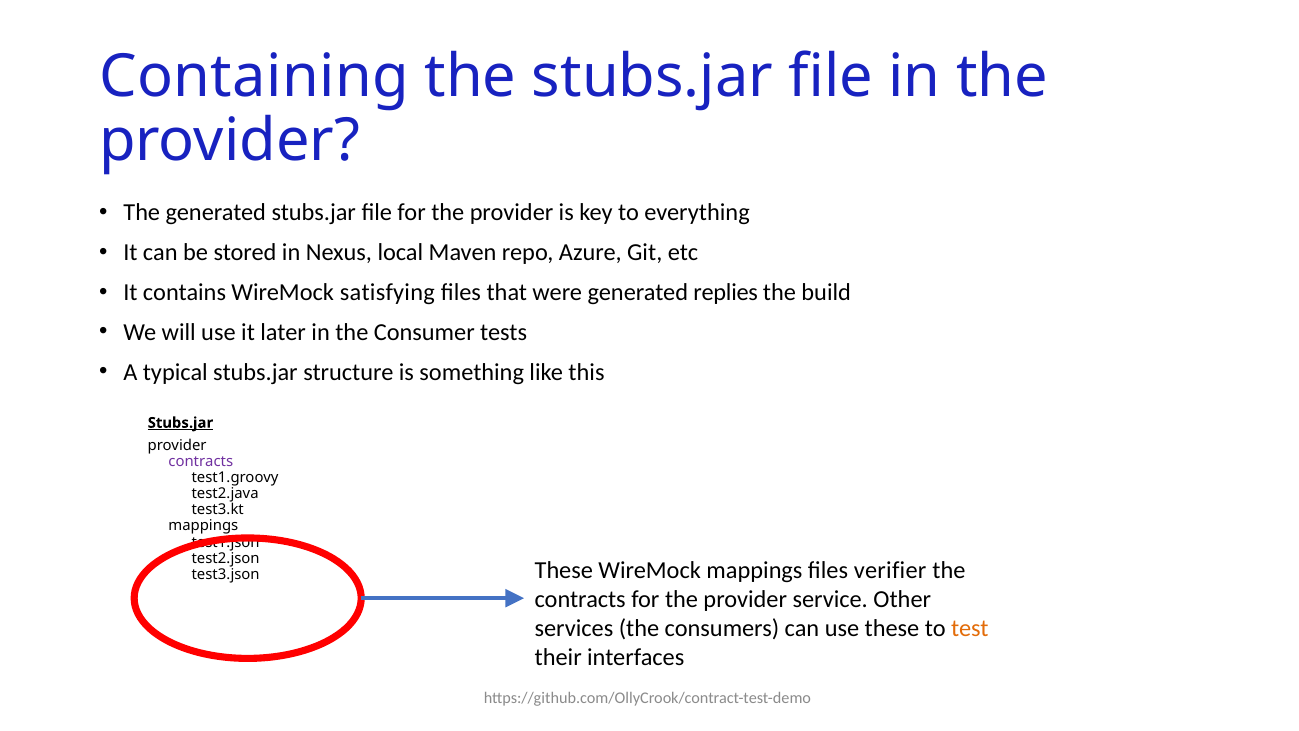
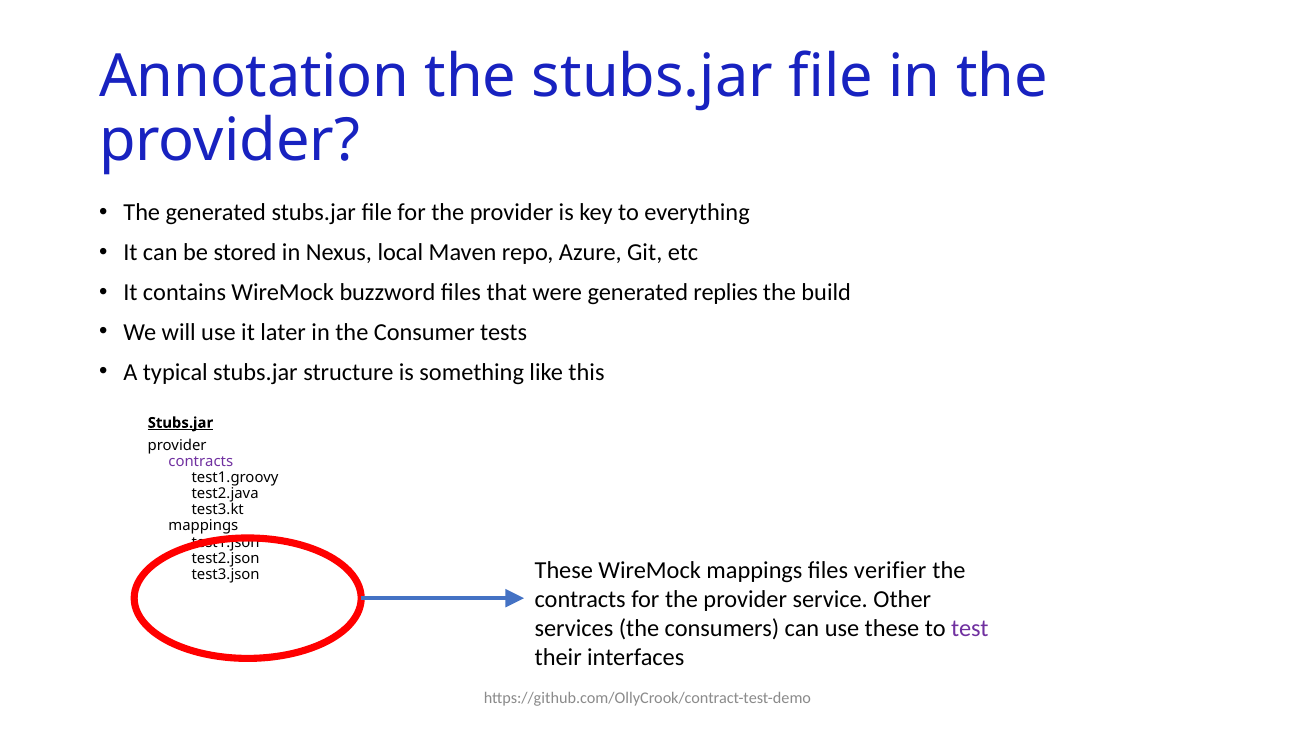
Containing: Containing -> Annotation
satisfying: satisfying -> buzzword
test colour: orange -> purple
